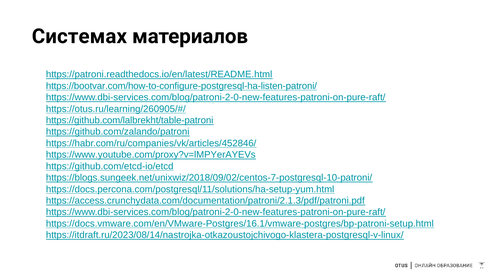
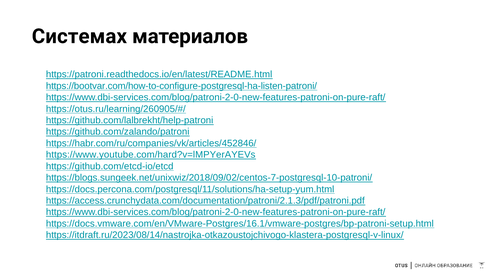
https://github.com/lalbrekht/table-patroni: https://github.com/lalbrekht/table-patroni -> https://github.com/lalbrekht/help-patroni
https://www.youtube.com/proxy?v=lMPYerAYEVs: https://www.youtube.com/proxy?v=lMPYerAYEVs -> https://www.youtube.com/hard?v=lMPYerAYEVs
